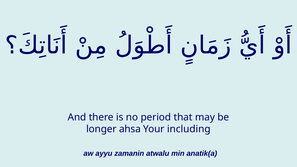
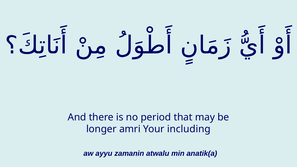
ahsa: ahsa -> amri
